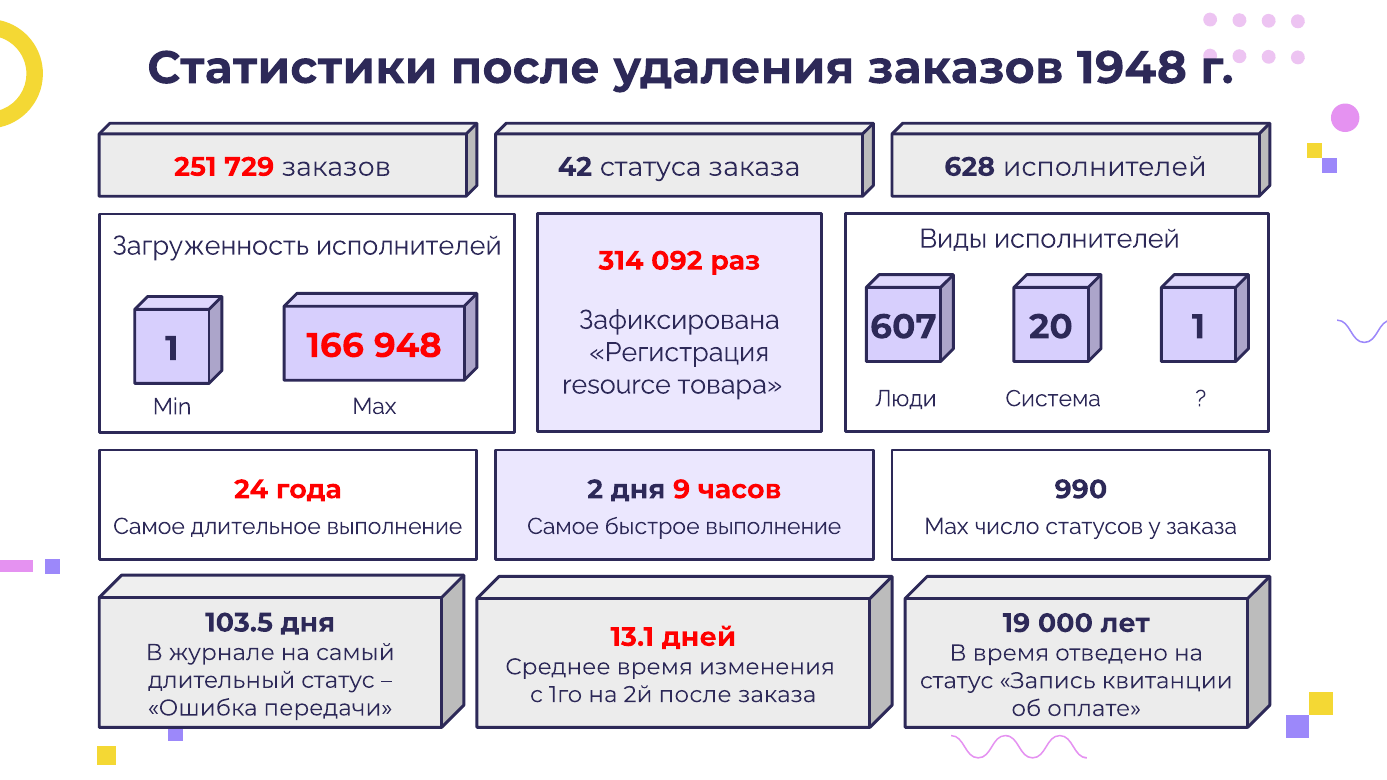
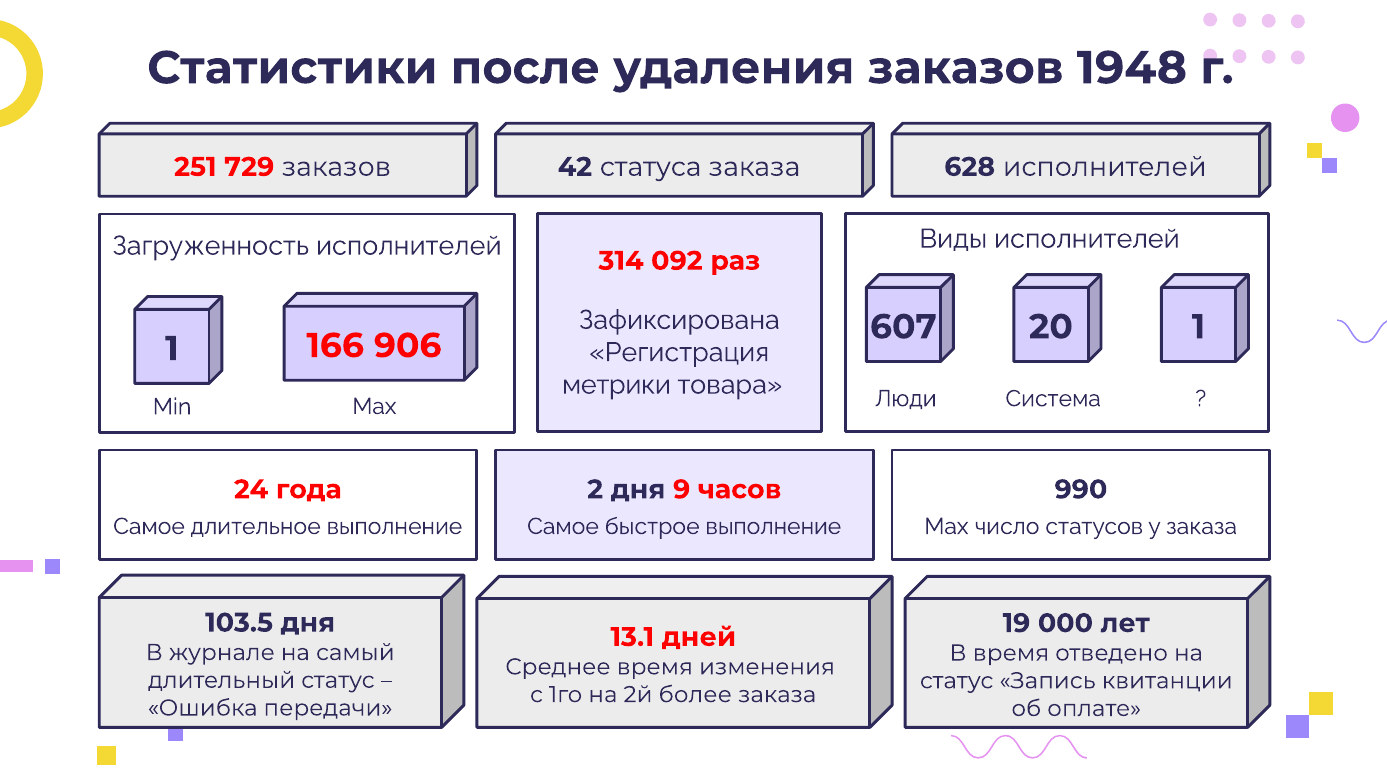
948: 948 -> 906
resource: resource -> метрики
2й после: после -> более
